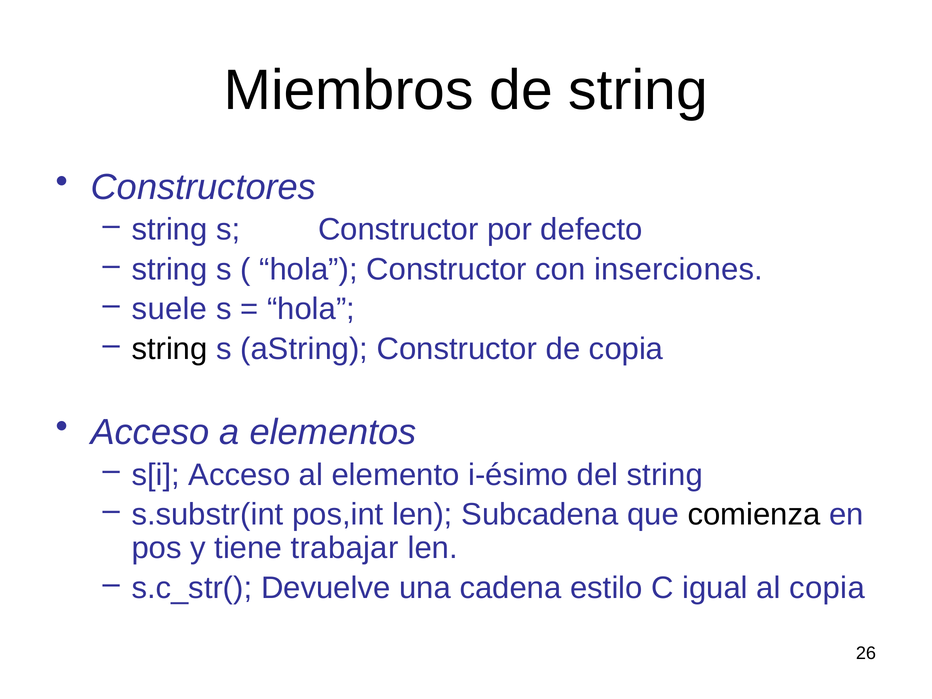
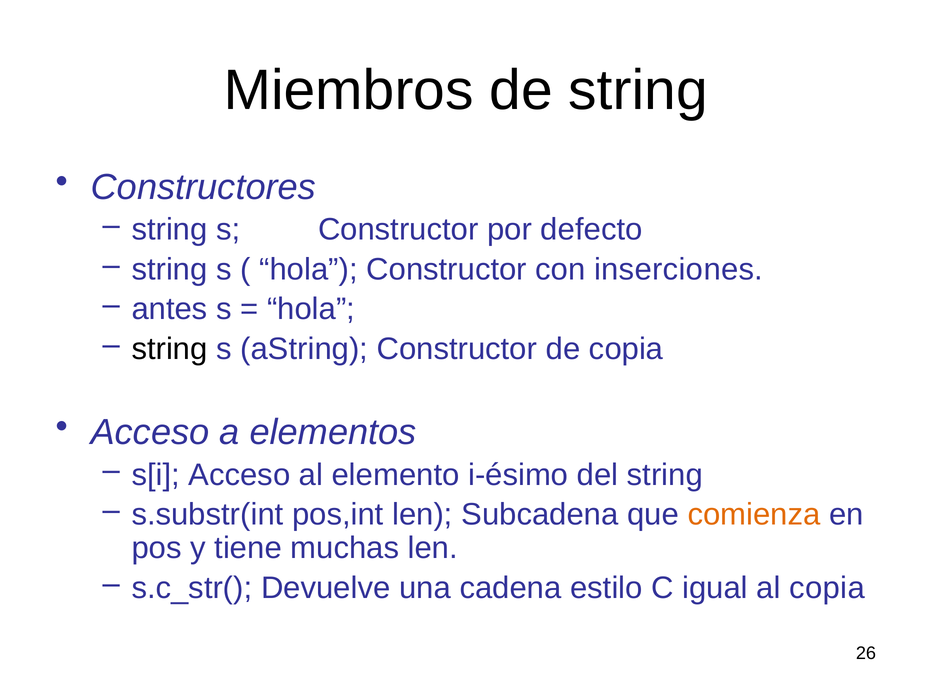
suele: suele -> antes
comienza colour: black -> orange
trabajar: trabajar -> muchas
